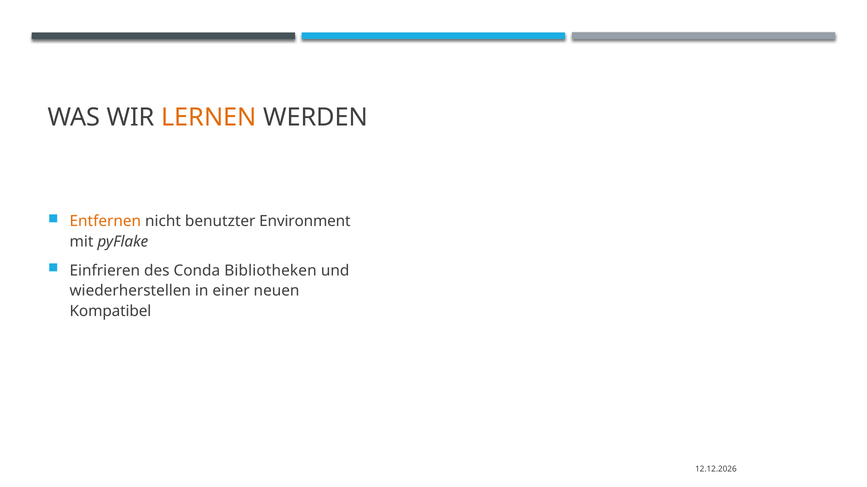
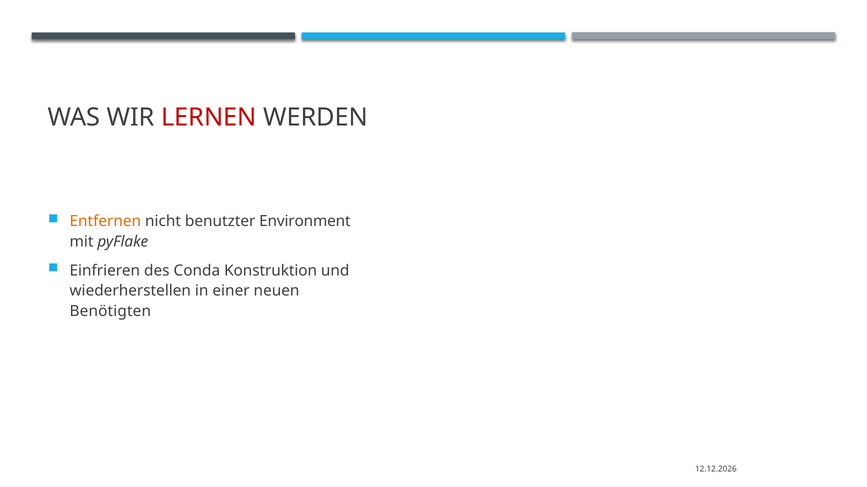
LERNEN colour: orange -> red
Bibliotheken: Bibliotheken -> Konstruktion
Kompatibel: Kompatibel -> Benötigten
